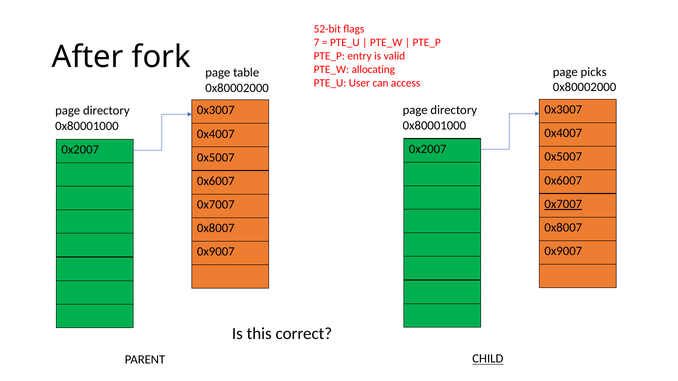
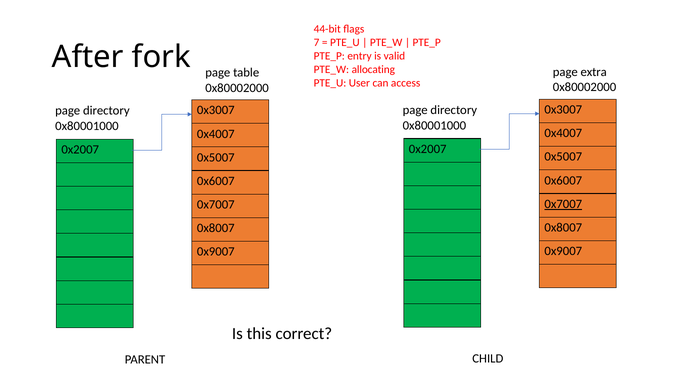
52-bit: 52-bit -> 44-bit
picks: picks -> extra
CHILD underline: present -> none
